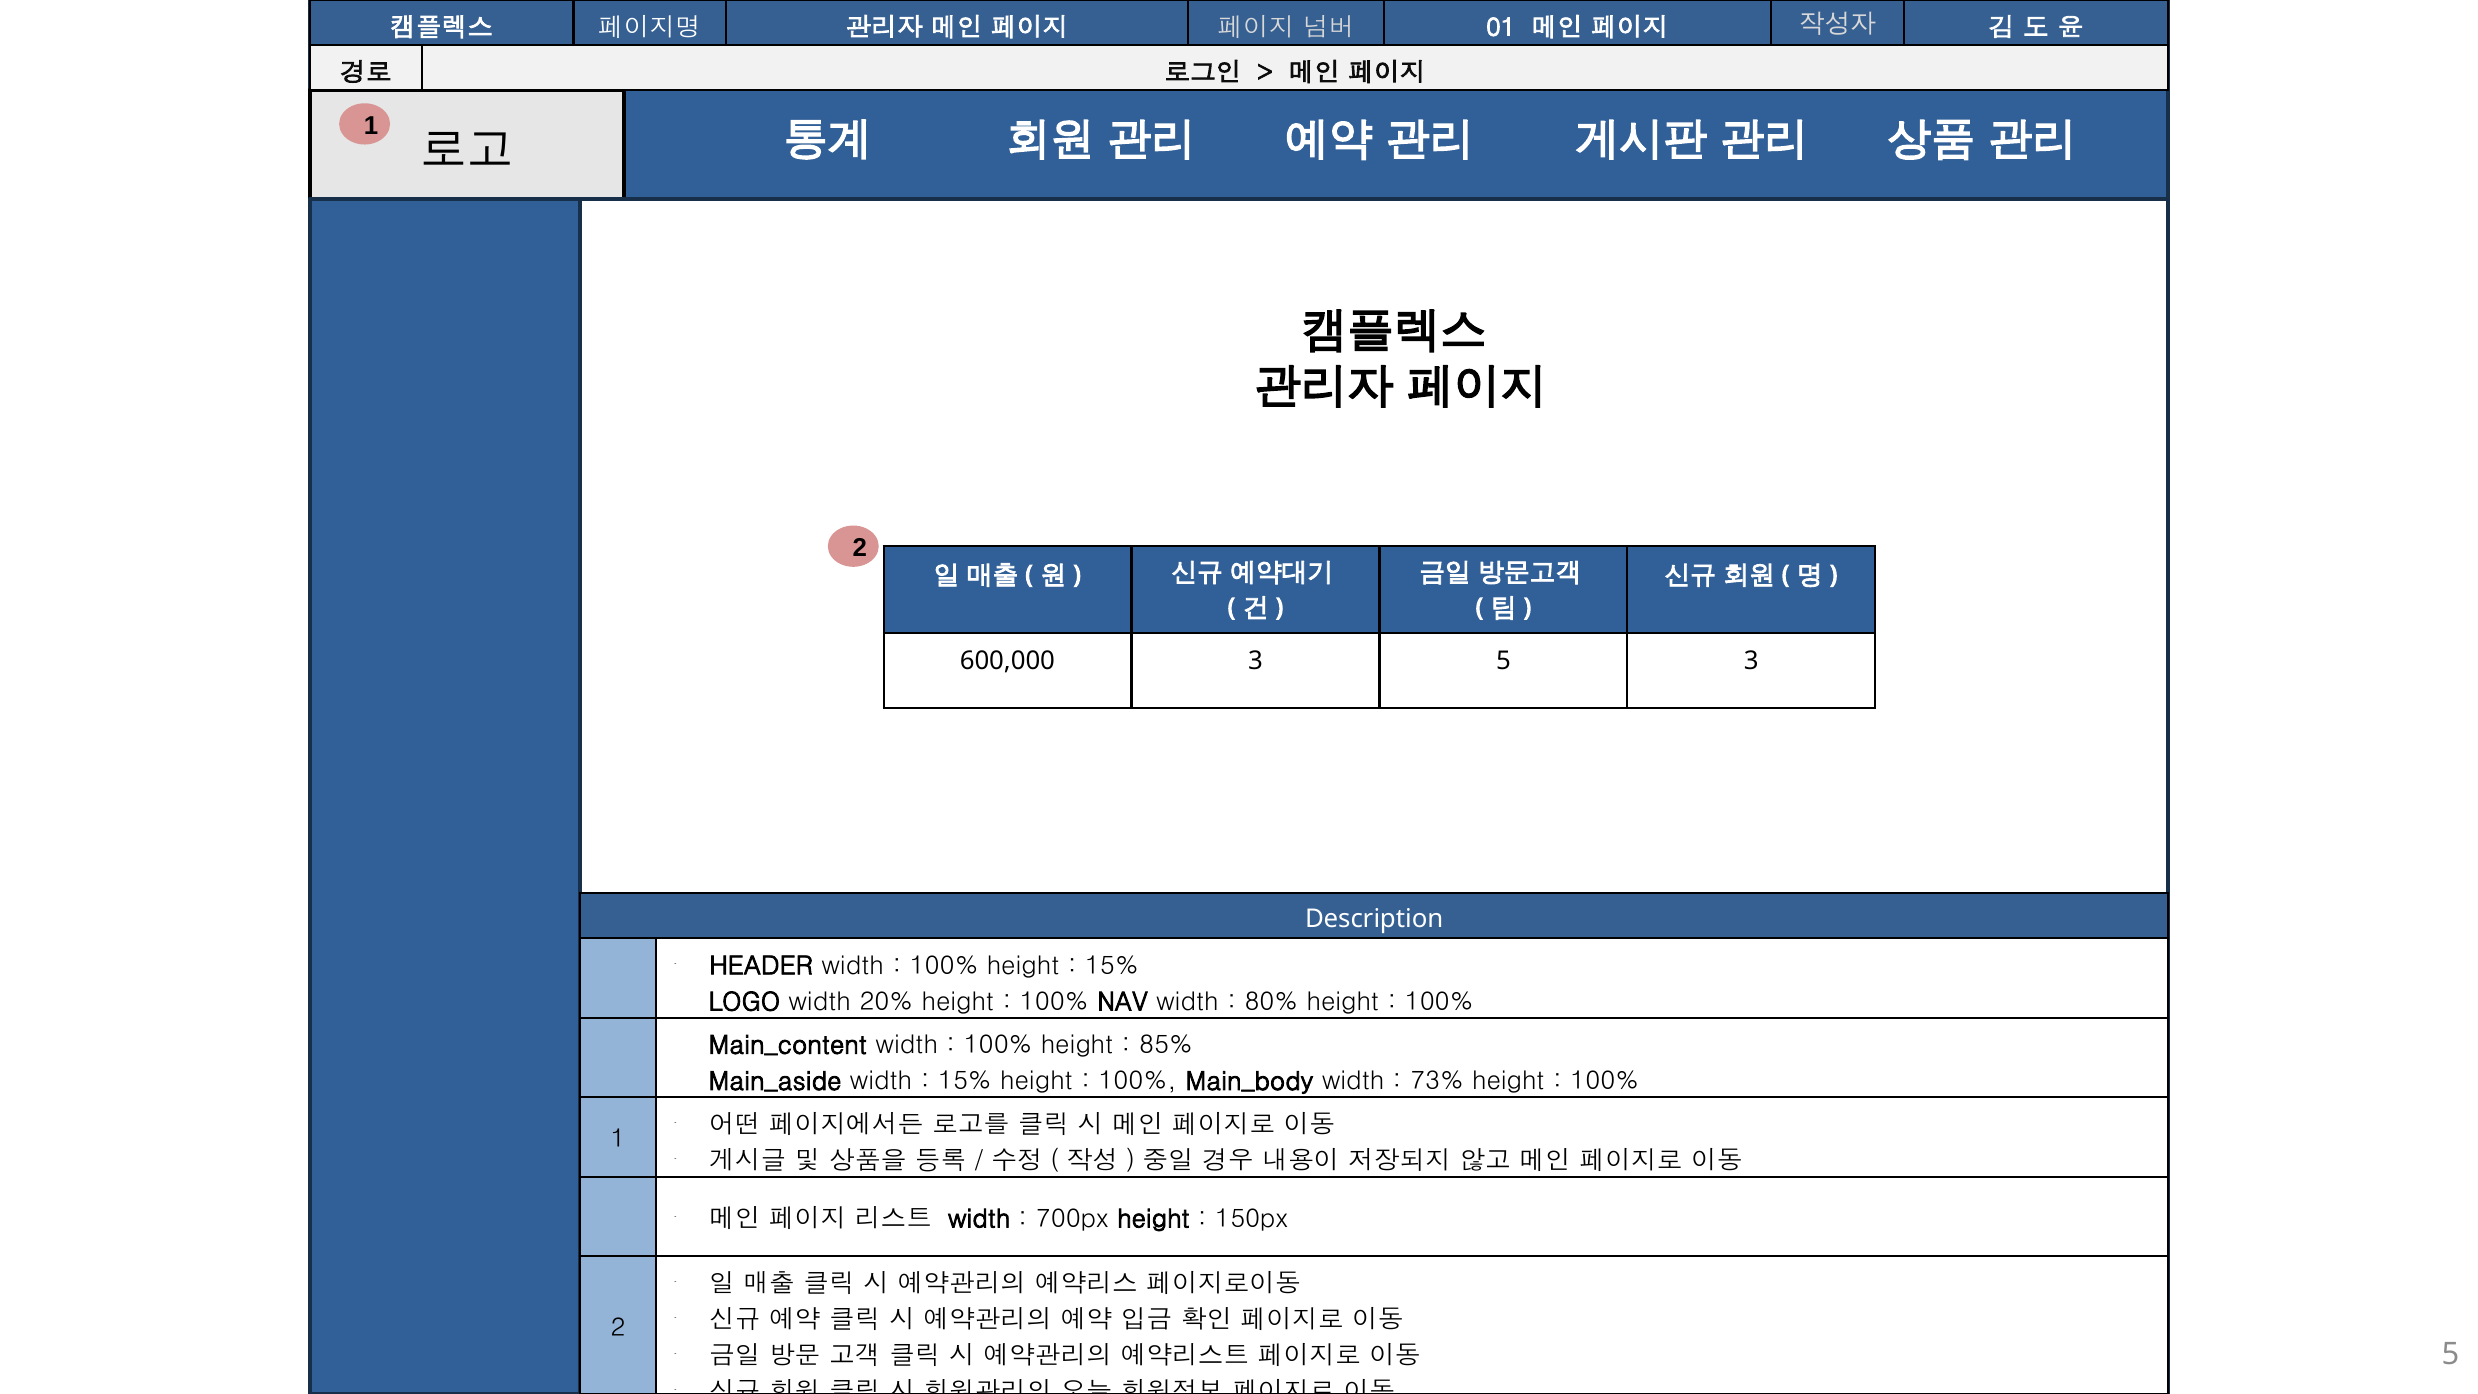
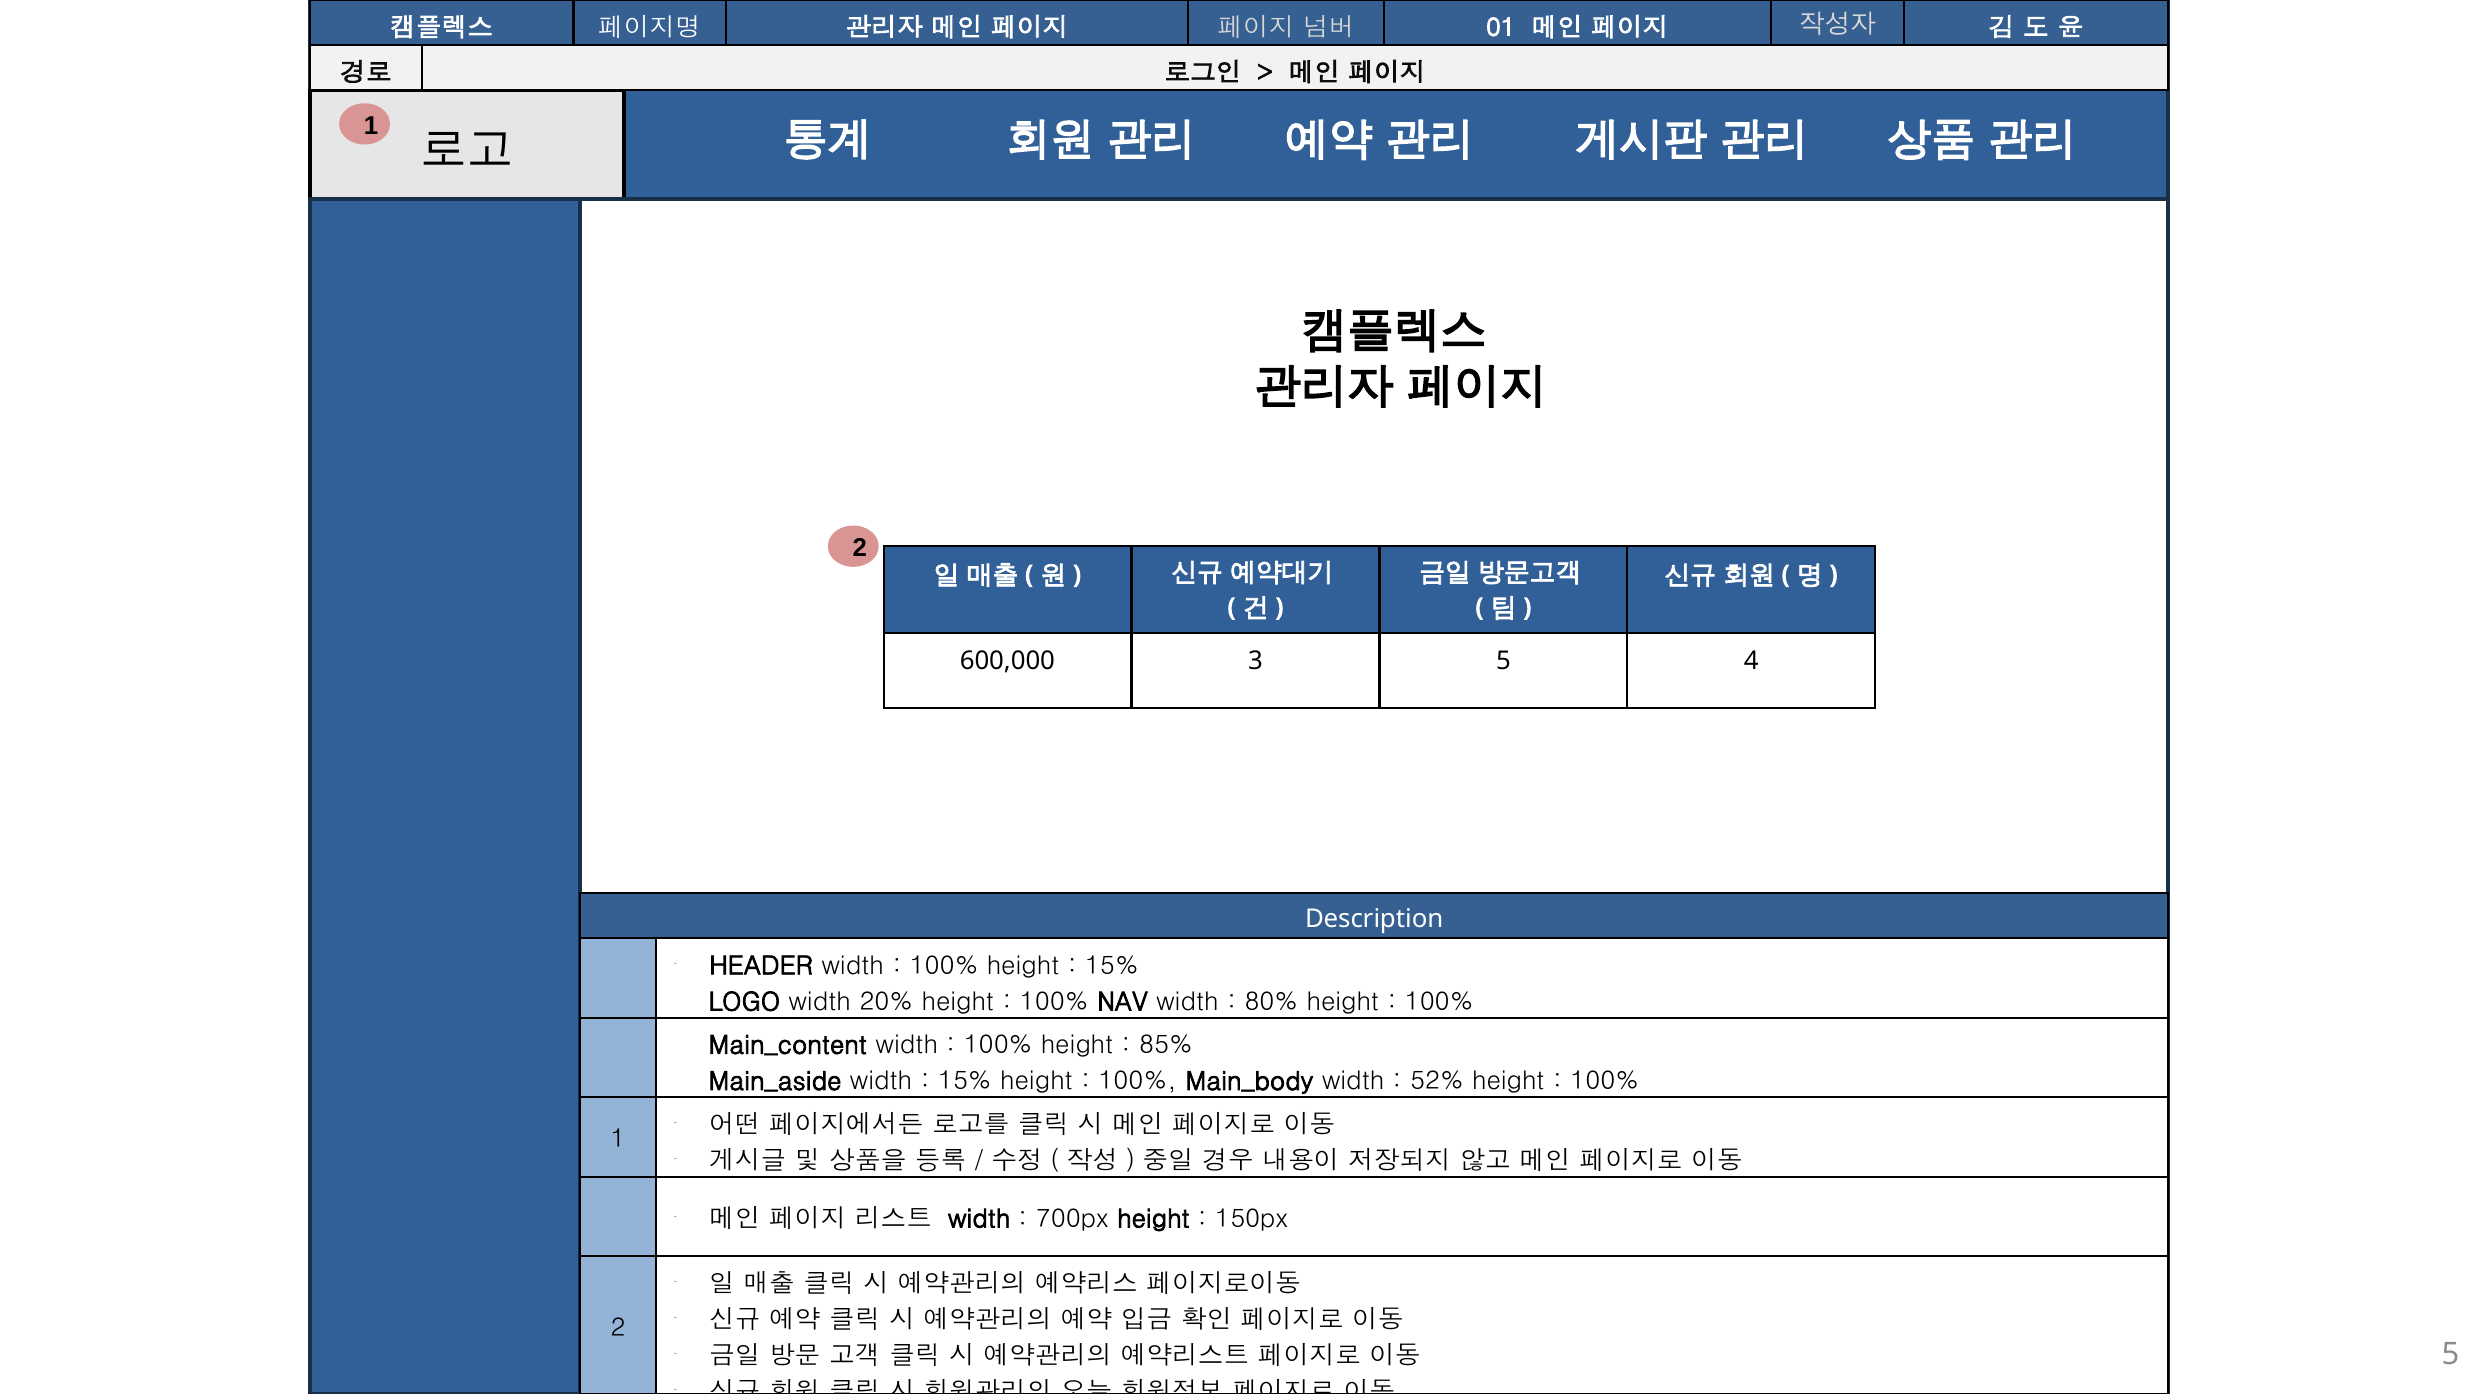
5 3: 3 -> 4
73%: 73% -> 52%
